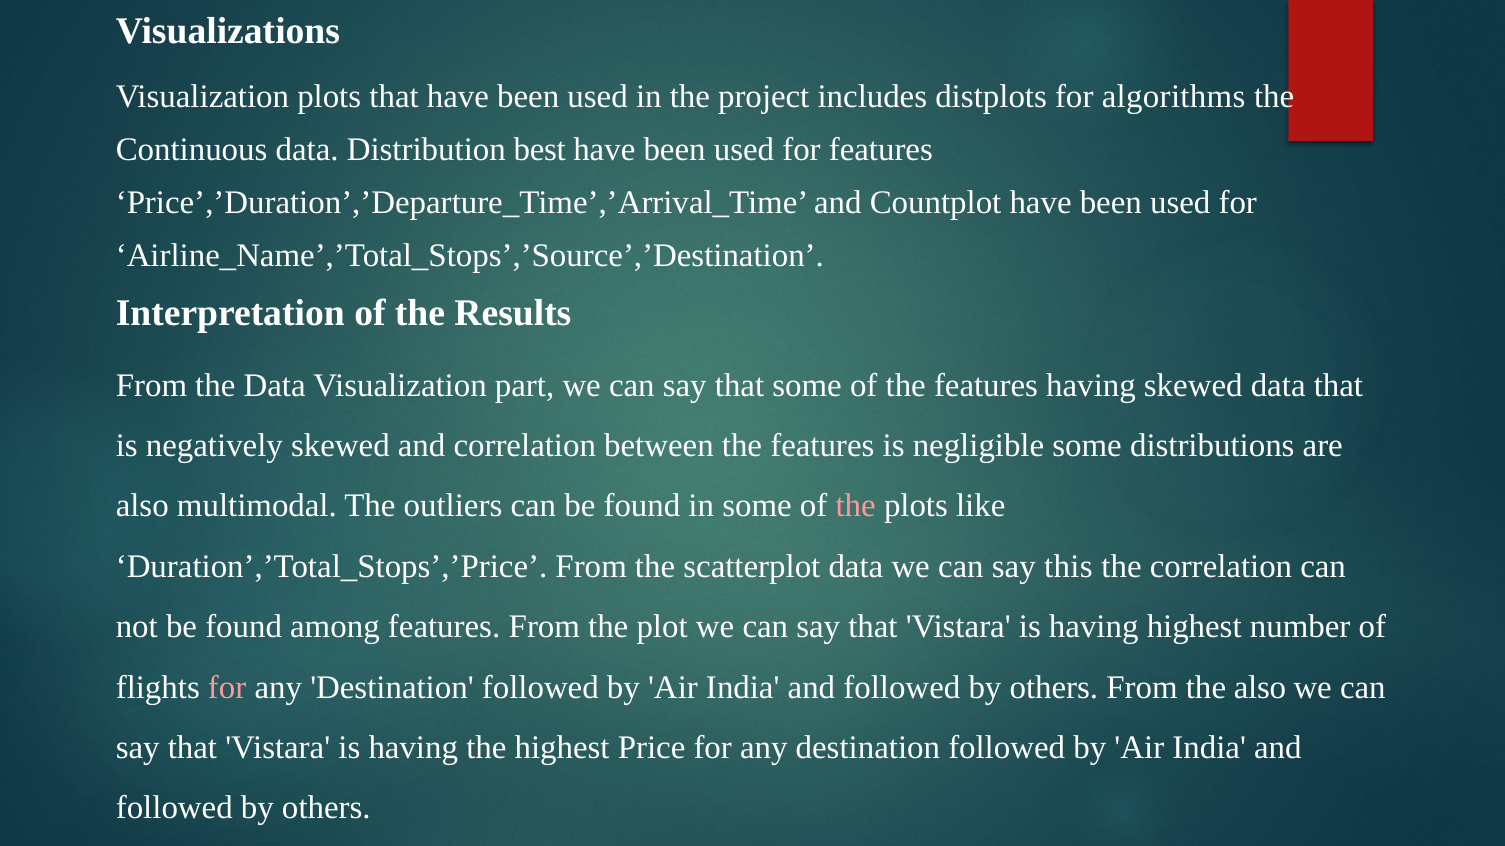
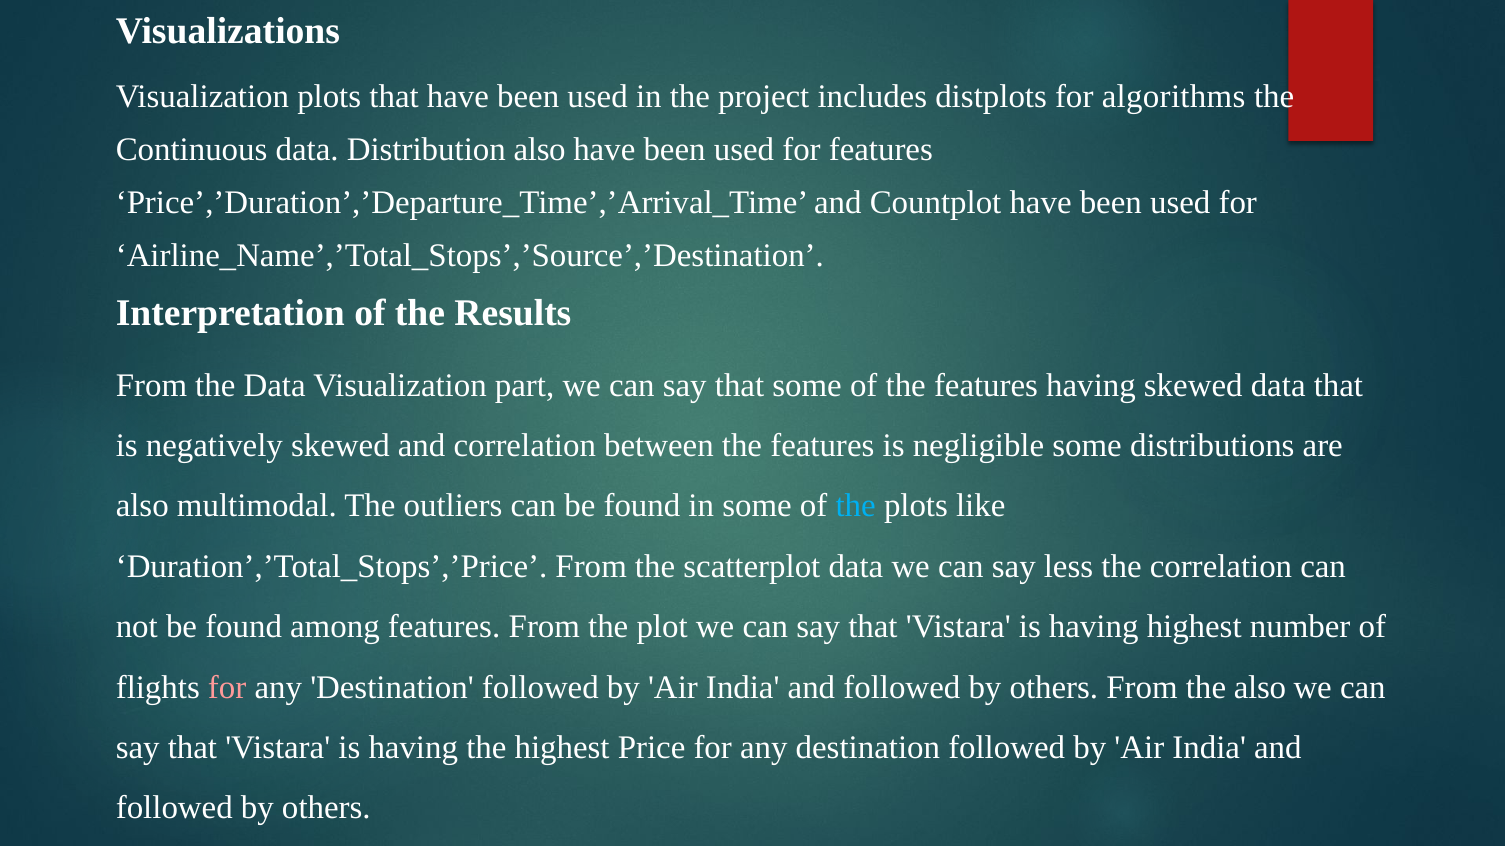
Distribution best: best -> also
the at (856, 506) colour: pink -> light blue
this: this -> less
